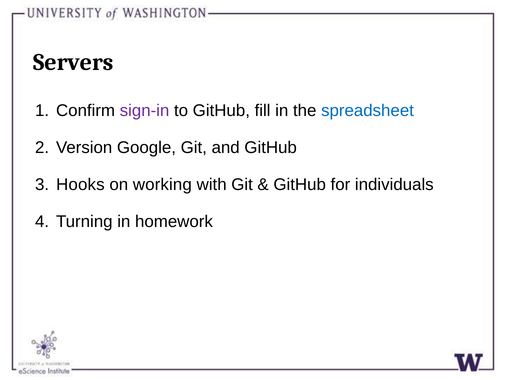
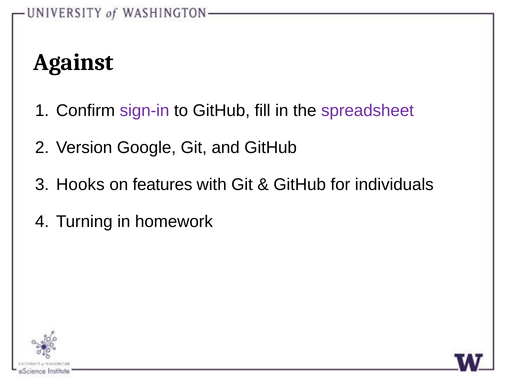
Servers: Servers -> Against
spreadsheet colour: blue -> purple
working: working -> features
